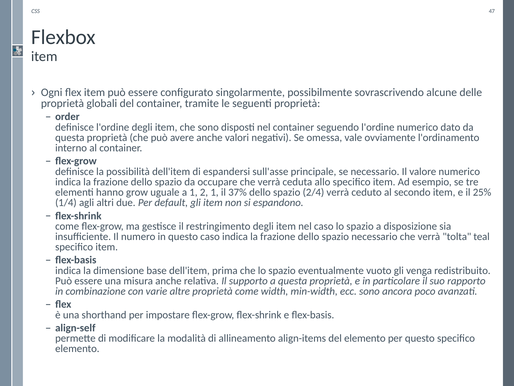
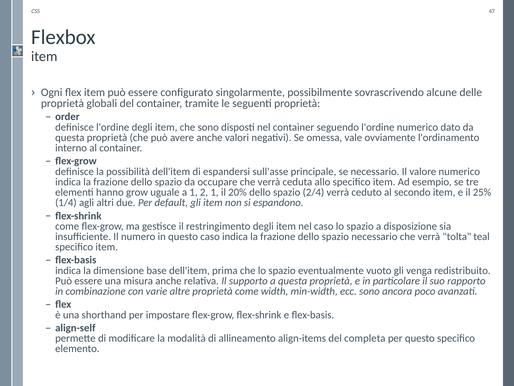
37%: 37% -> 20%
del elemento: elemento -> completa
